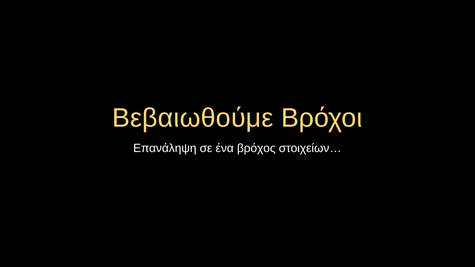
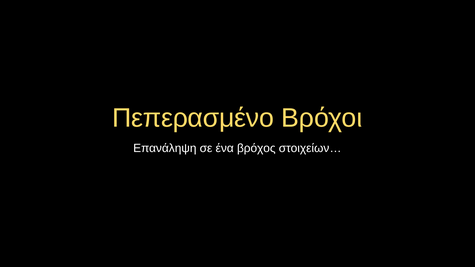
Βεβαιωθούμε: Βεβαιωθούμε -> Πεπερασμένο
